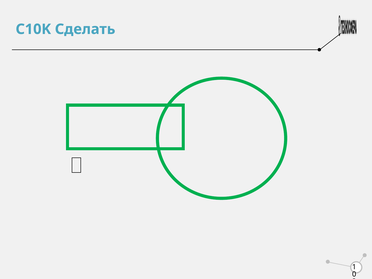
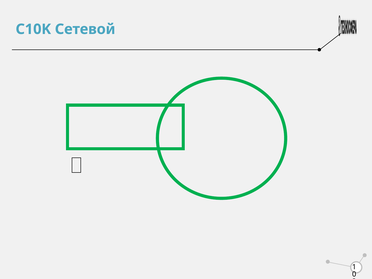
Сделать: Сделать -> Сетевой
